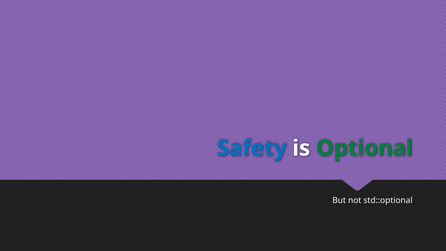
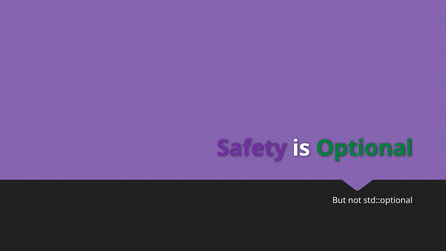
Safety colour: blue -> purple
